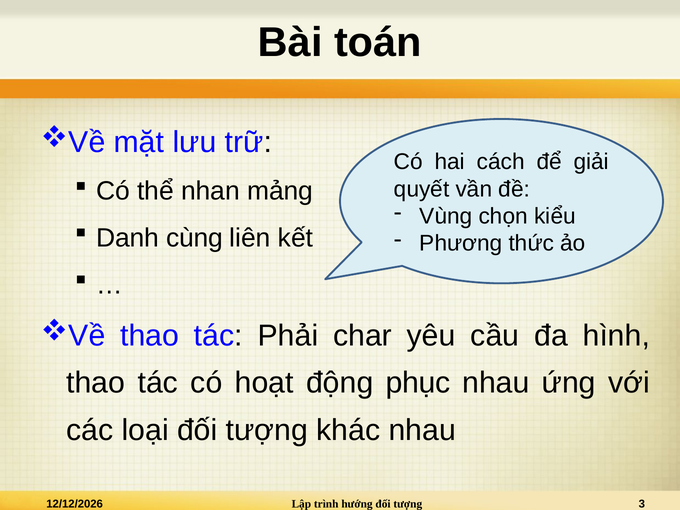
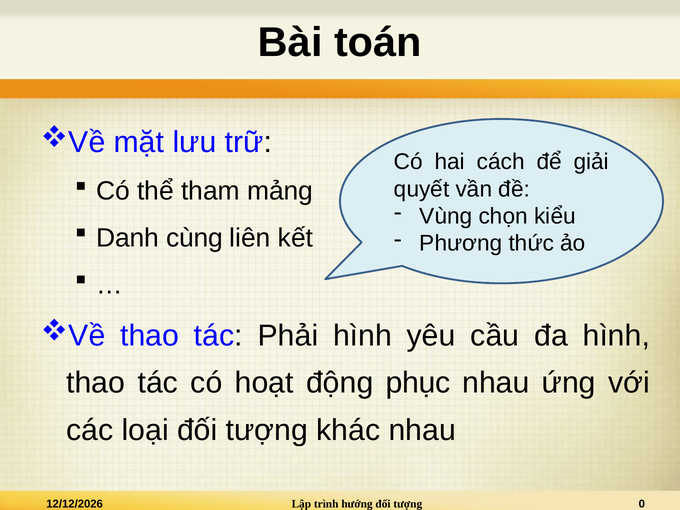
nhan: nhan -> tham
Phải char: char -> hình
3: 3 -> 0
